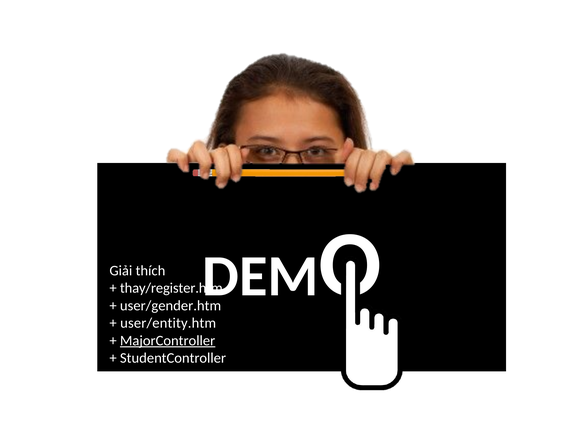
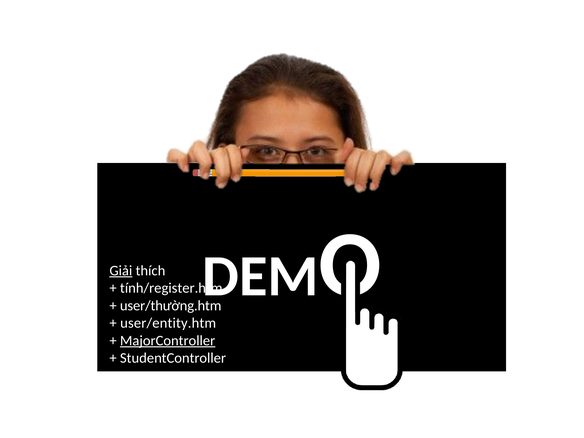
Giải underline: none -> present
thay/register.htm: thay/register.htm -> tính/register.htm
user/gender.htm: user/gender.htm -> user/thường.htm
